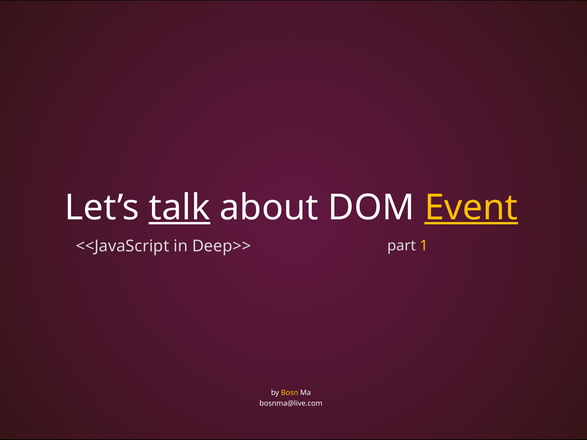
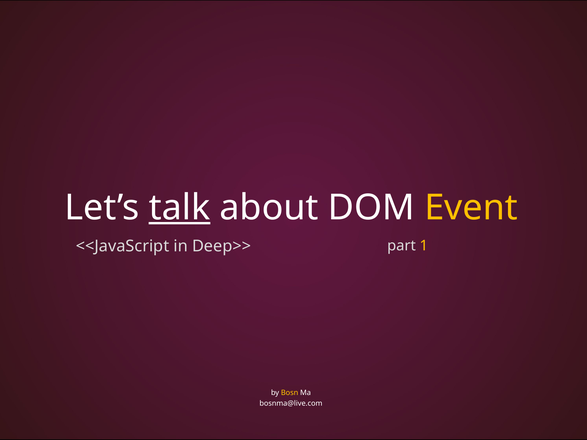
Event underline: present -> none
